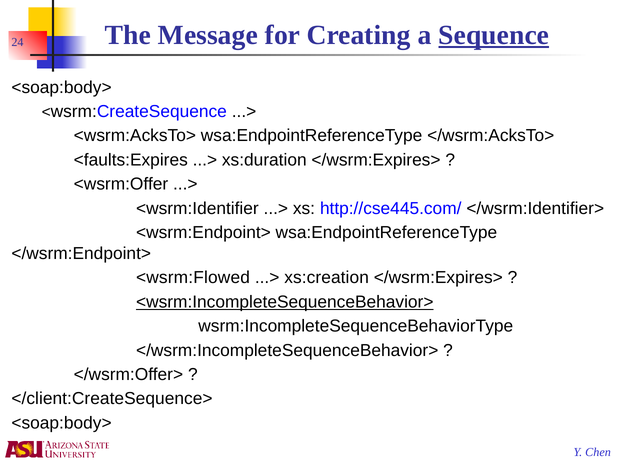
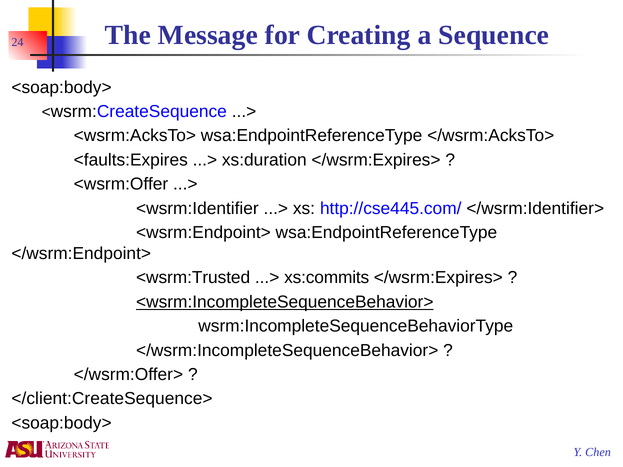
Sequence underline: present -> none
<wsrm:Flowed: <wsrm:Flowed -> <wsrm:Trusted
xs:creation: xs:creation -> xs:commits
